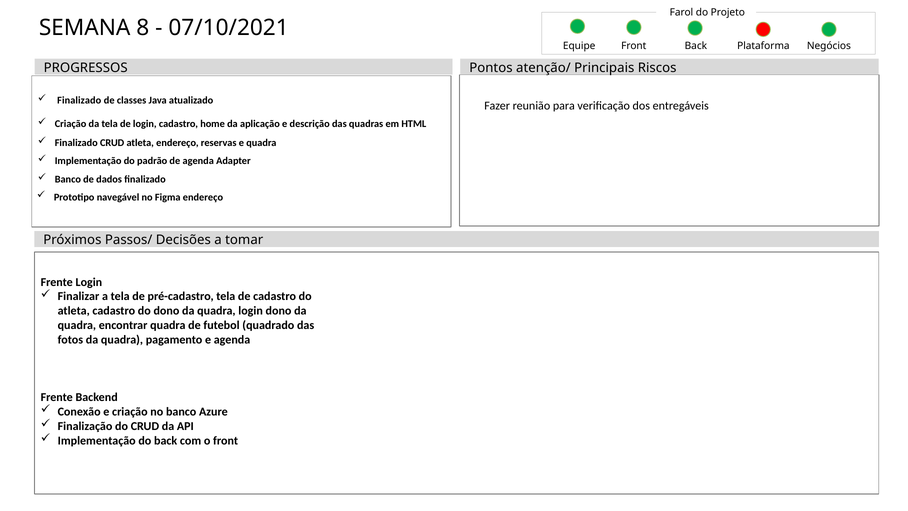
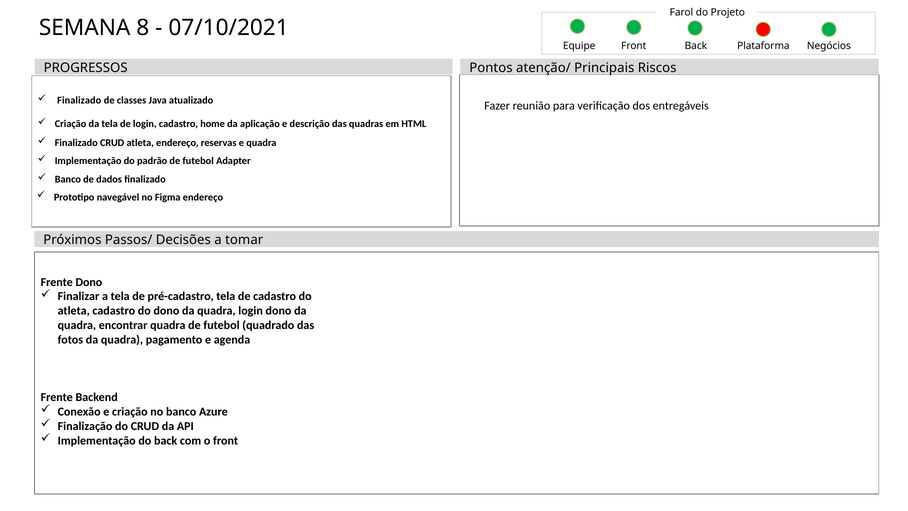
padrão de agenda: agenda -> futebol
Frente Login: Login -> Dono
